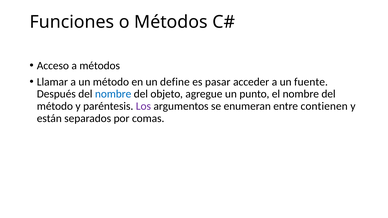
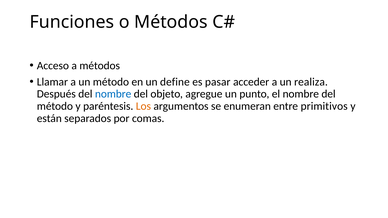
fuente: fuente -> realiza
Los colour: purple -> orange
contienen: contienen -> primitivos
